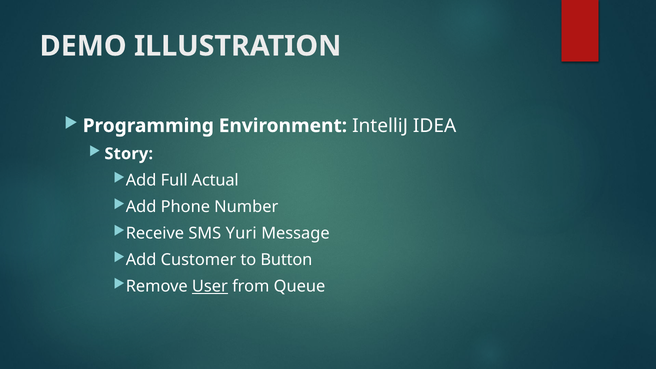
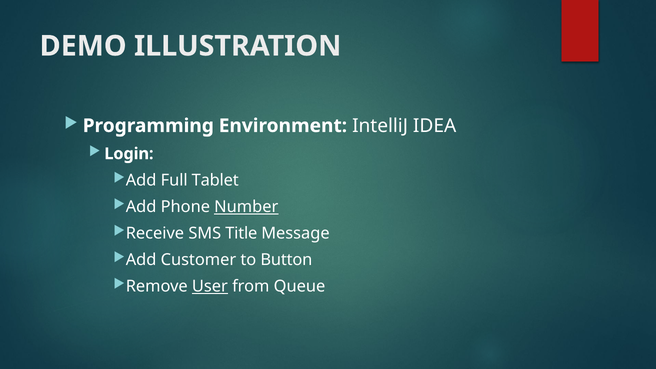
Story: Story -> Login
Actual: Actual -> Tablet
Number underline: none -> present
Yuri: Yuri -> Title
